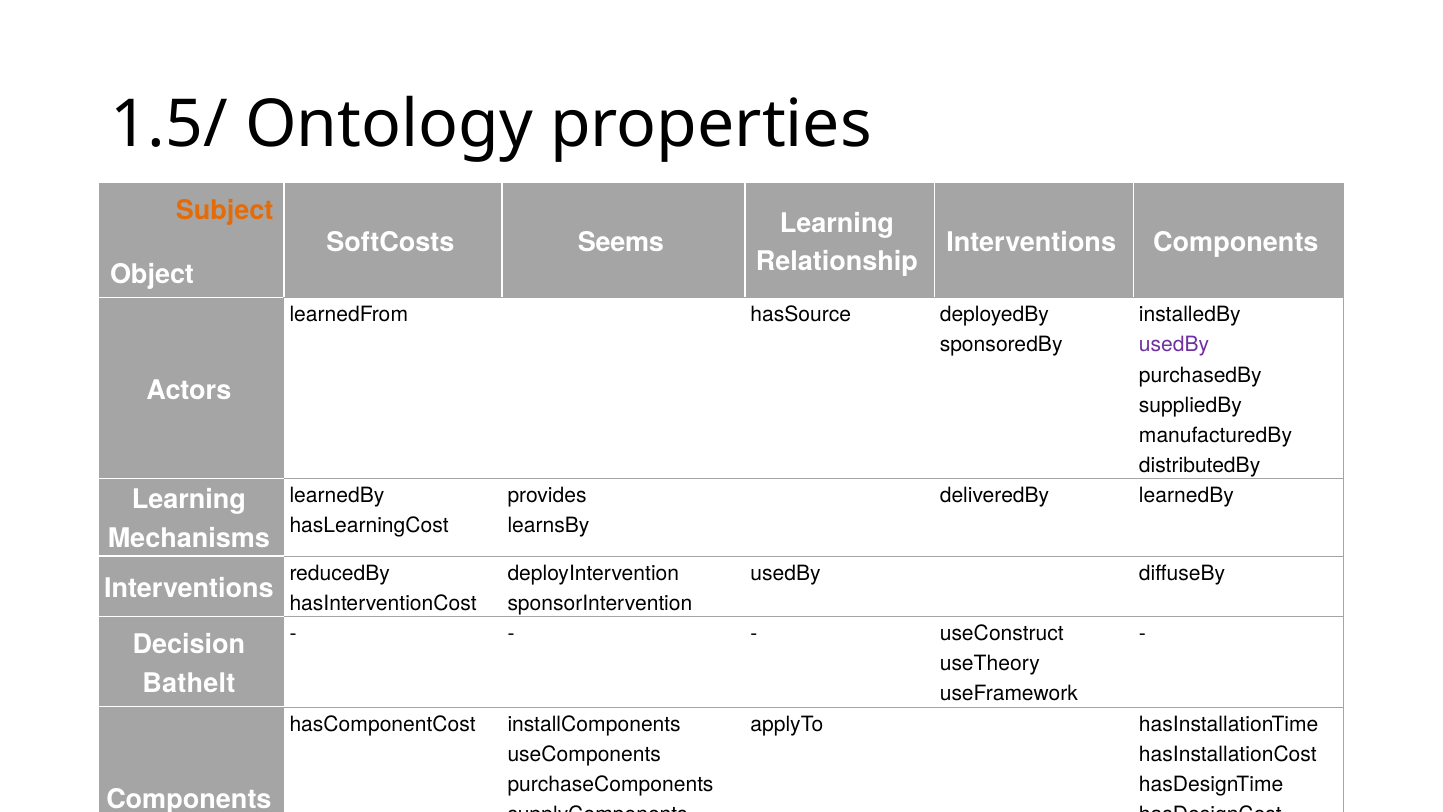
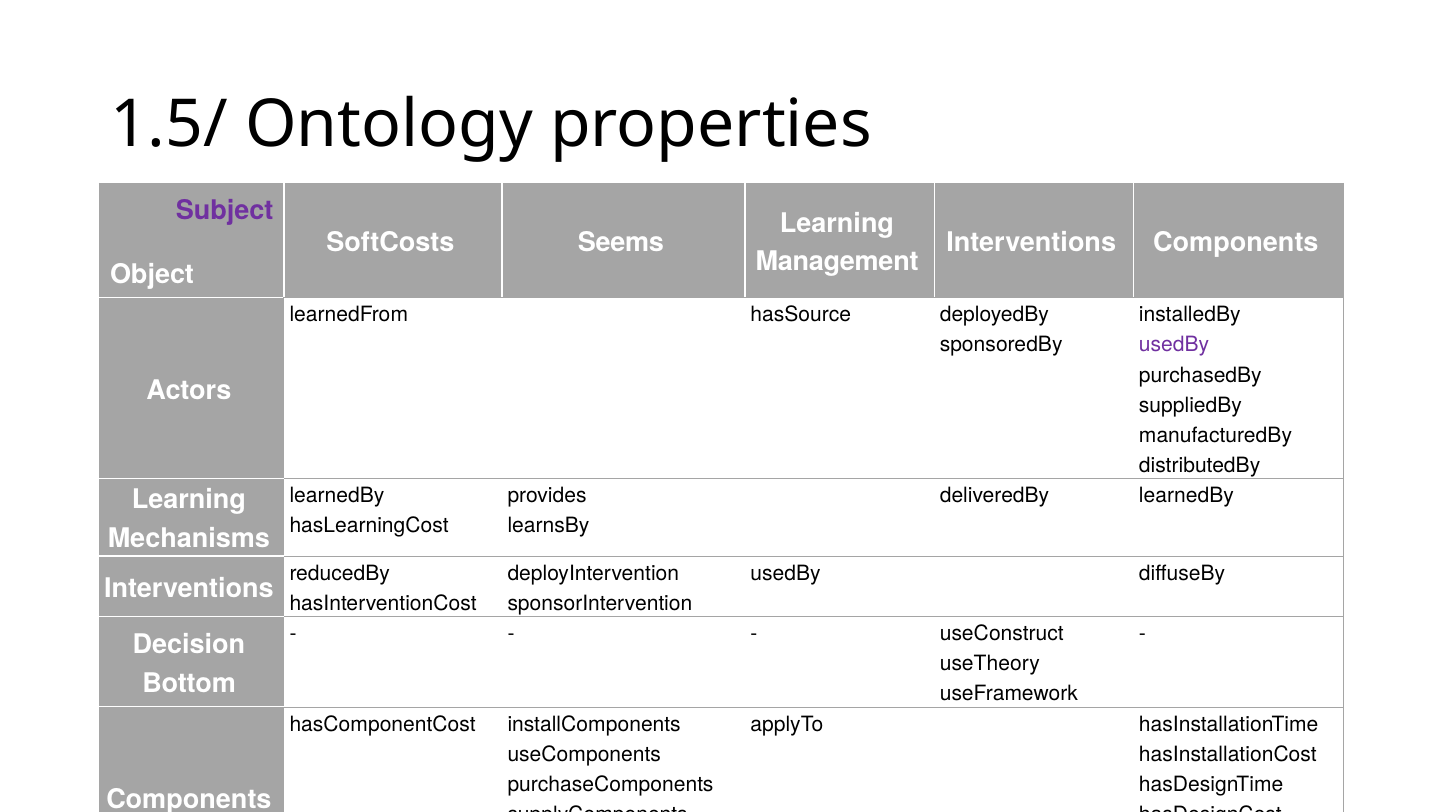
Subject colour: orange -> purple
Relationship: Relationship -> Management
Bathelt: Bathelt -> Bottom
